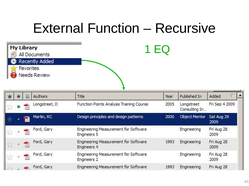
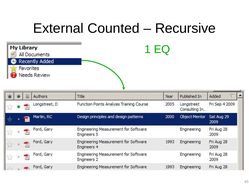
Function: Function -> Counted
